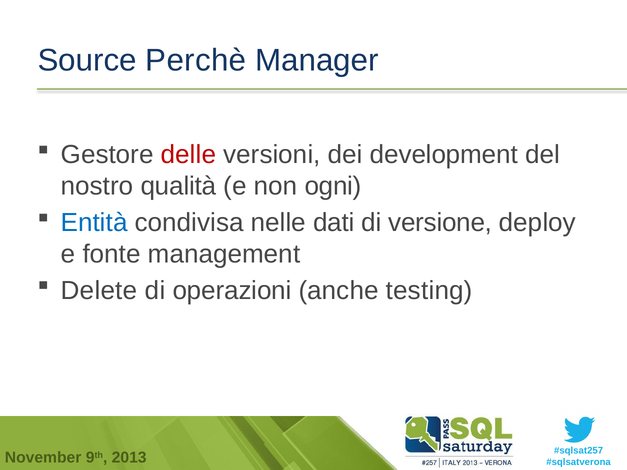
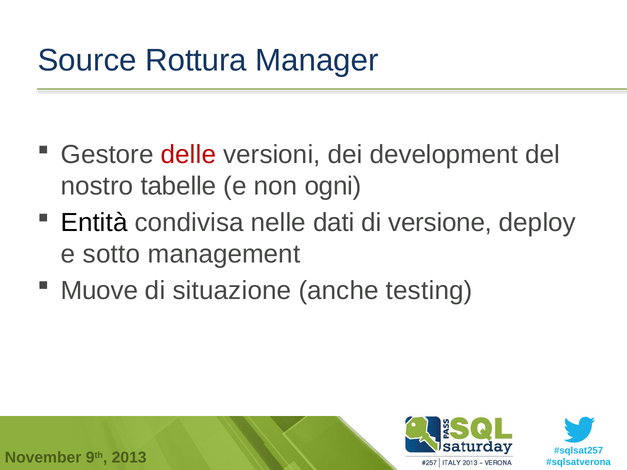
Perchè: Perchè -> Rottura
qualità: qualità -> tabelle
Entità colour: blue -> black
fonte: fonte -> sotto
Delete: Delete -> Muove
operazioni: operazioni -> situazione
